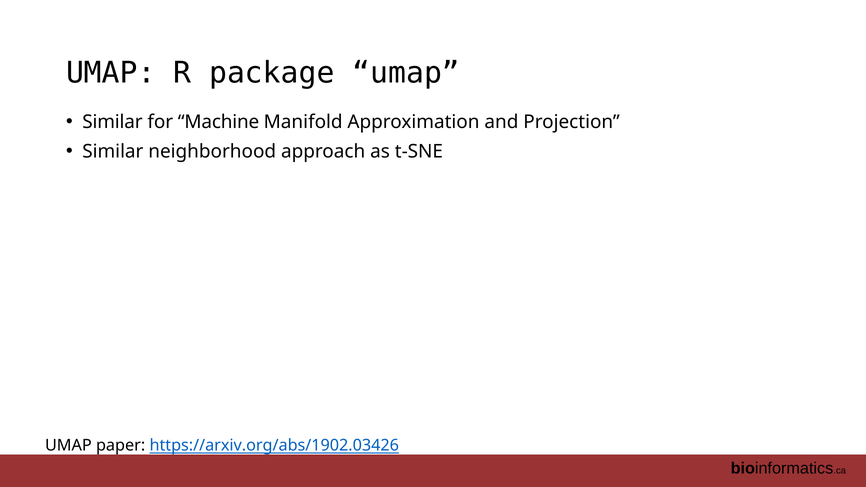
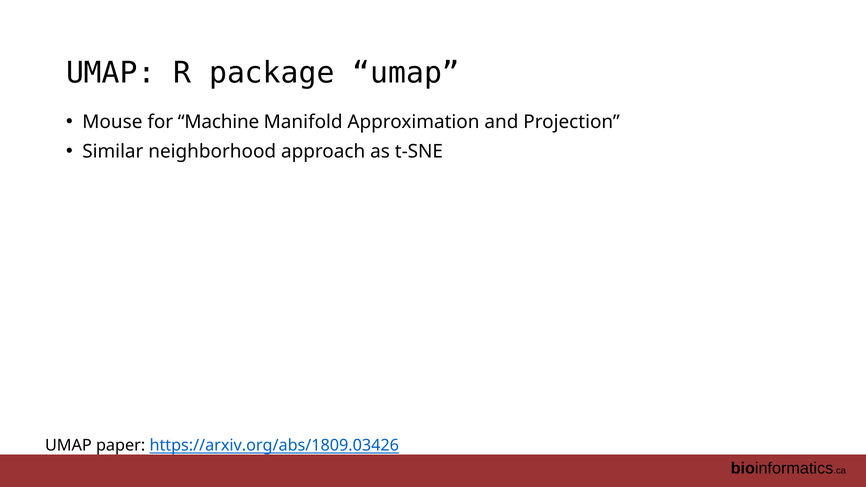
Similar at (112, 122): Similar -> Mouse
https://arxiv.org/abs/1902.03426: https://arxiv.org/abs/1902.03426 -> https://arxiv.org/abs/1809.03426
